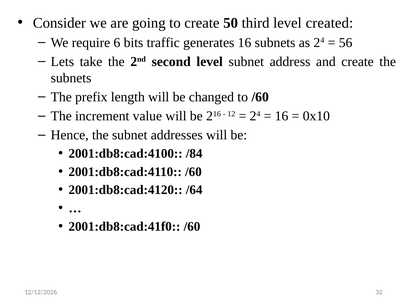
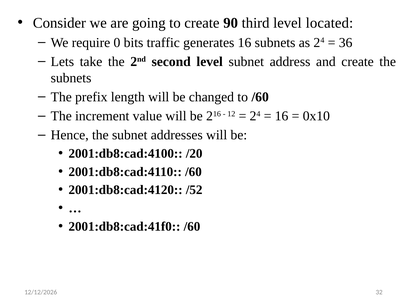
50: 50 -> 90
created: created -> located
6: 6 -> 0
56: 56 -> 36
/84: /84 -> /20
/64: /64 -> /52
